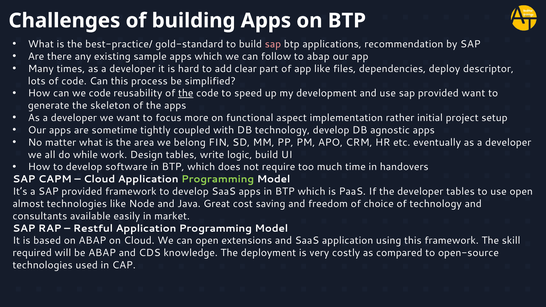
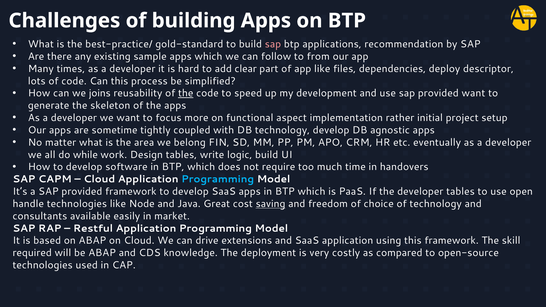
to abap: abap -> from
we code: code -> joins
Programming at (218, 179) colour: light green -> light blue
almost: almost -> handle
saving underline: none -> present
can open: open -> drive
